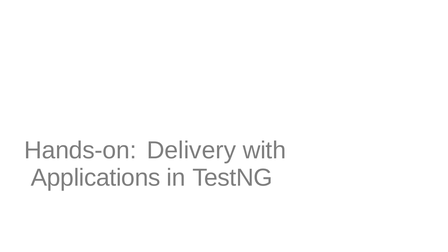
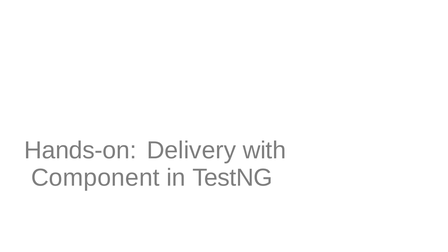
Applications: Applications -> Component
